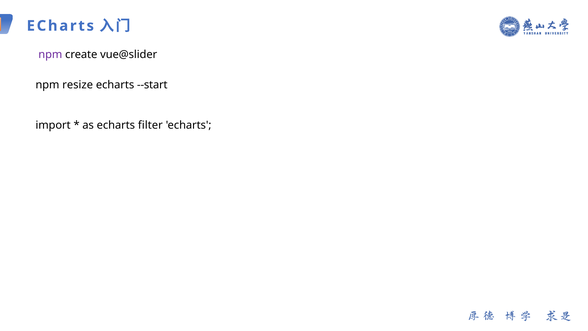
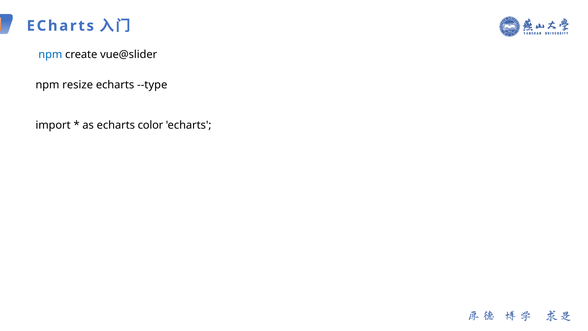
npm at (50, 55) colour: purple -> blue
--start: --start -> --type
filter: filter -> color
